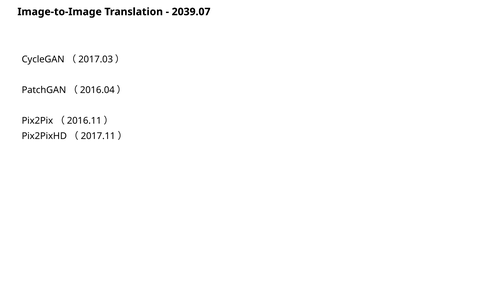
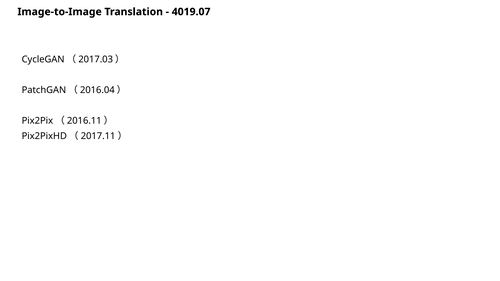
2039.07: 2039.07 -> 4019.07
